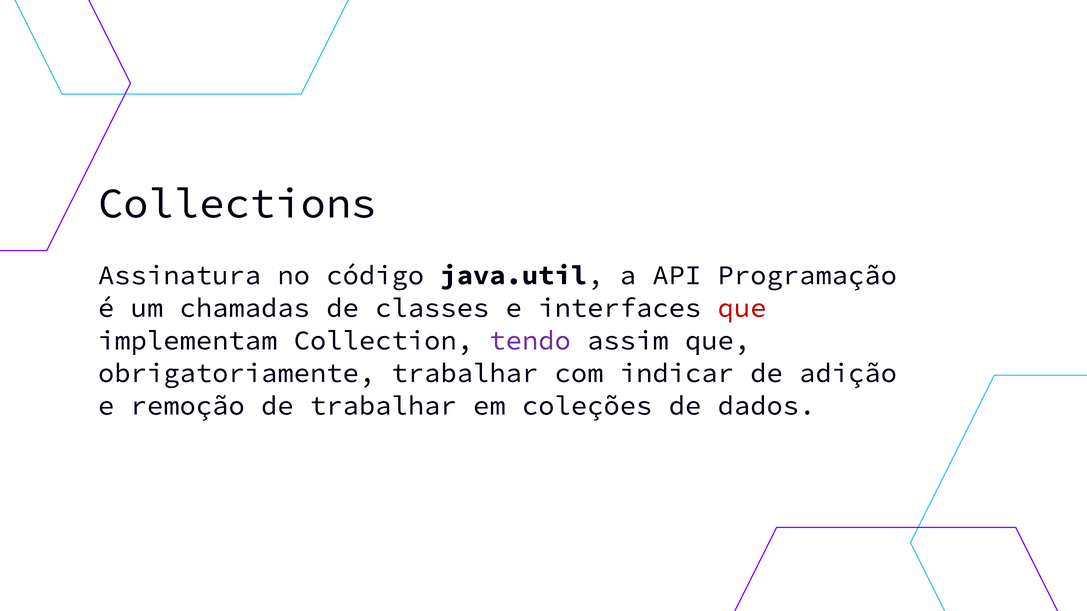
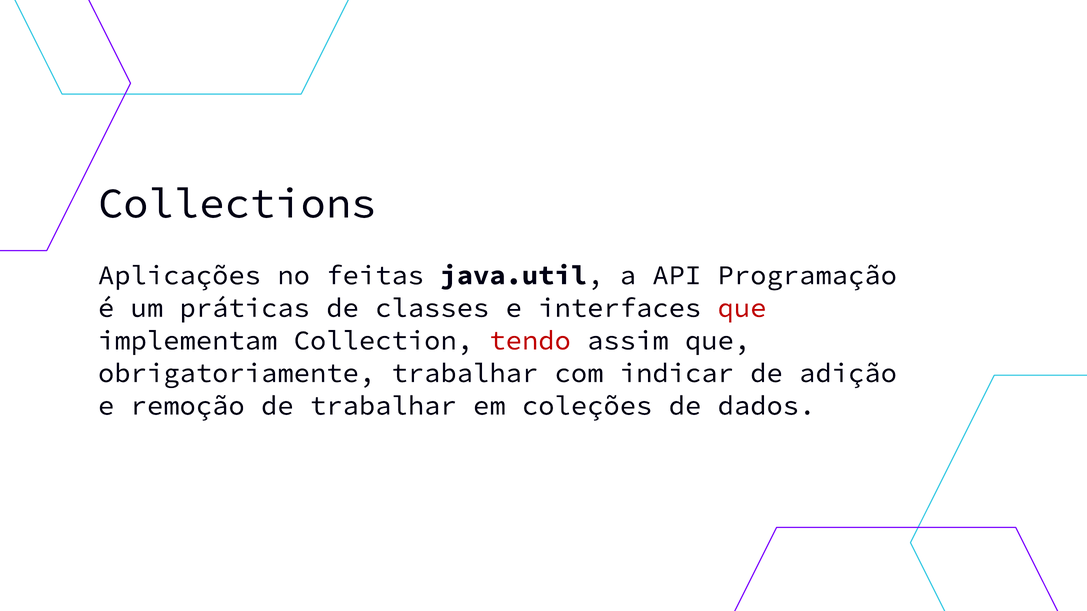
Assinatura: Assinatura -> Aplicações
código: código -> feitas
chamadas: chamadas -> práticas
tendo colour: purple -> red
